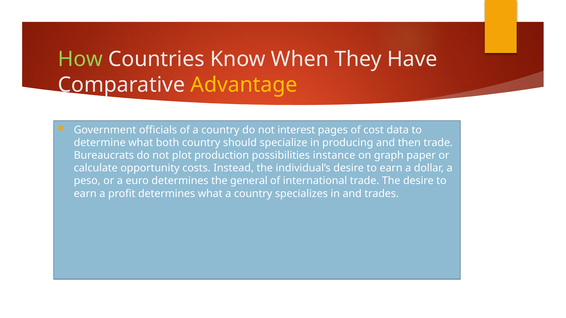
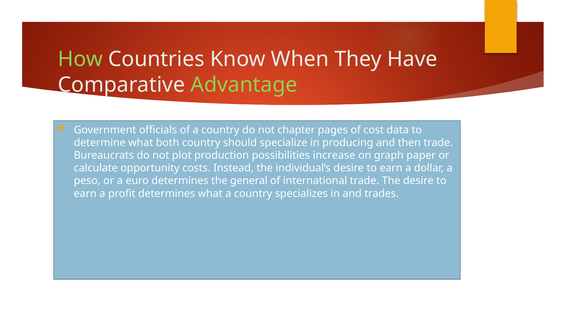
Advantage colour: yellow -> light green
interest: interest -> chapter
instance: instance -> increase
